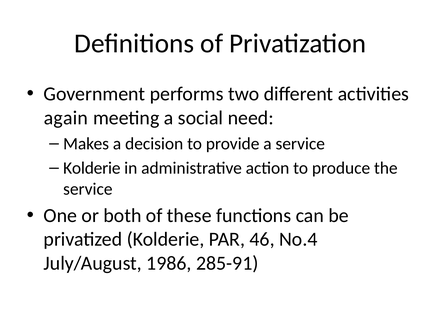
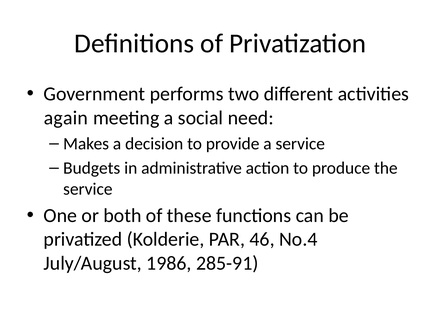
Kolderie at (92, 168): Kolderie -> Budgets
